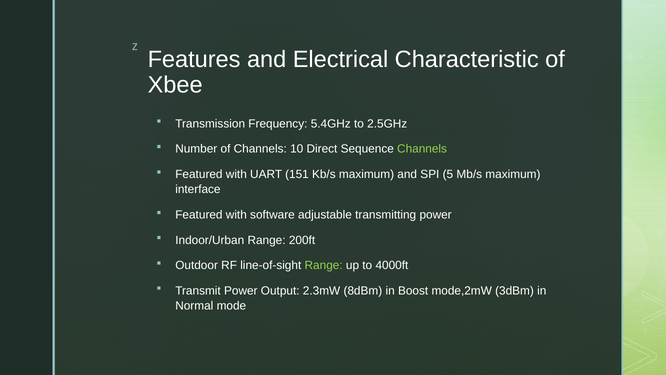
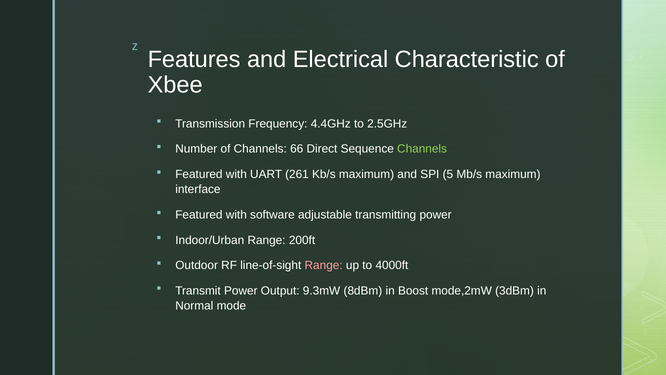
5.4GHz: 5.4GHz -> 4.4GHz
10: 10 -> 66
151: 151 -> 261
Range at (324, 265) colour: light green -> pink
2.3mW: 2.3mW -> 9.3mW
